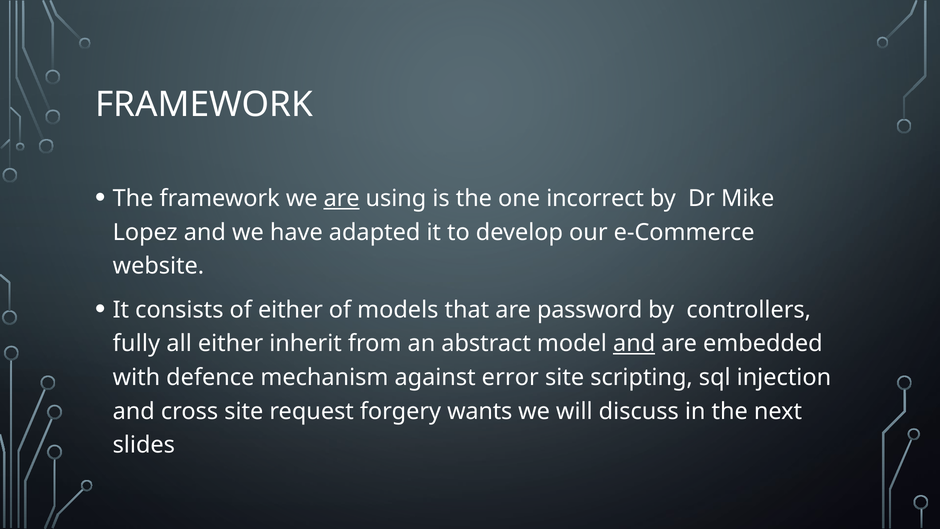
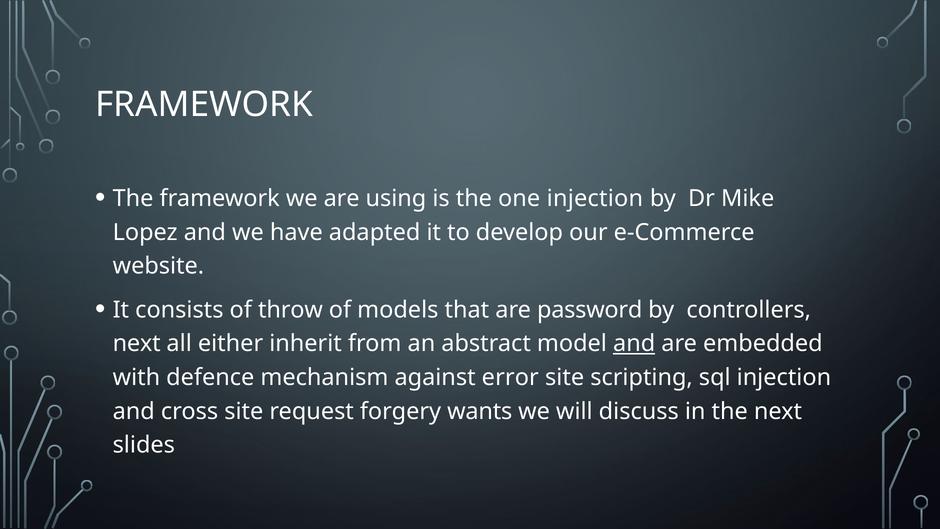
are at (342, 198) underline: present -> none
one incorrect: incorrect -> injection
of either: either -> throw
fully at (136, 343): fully -> next
